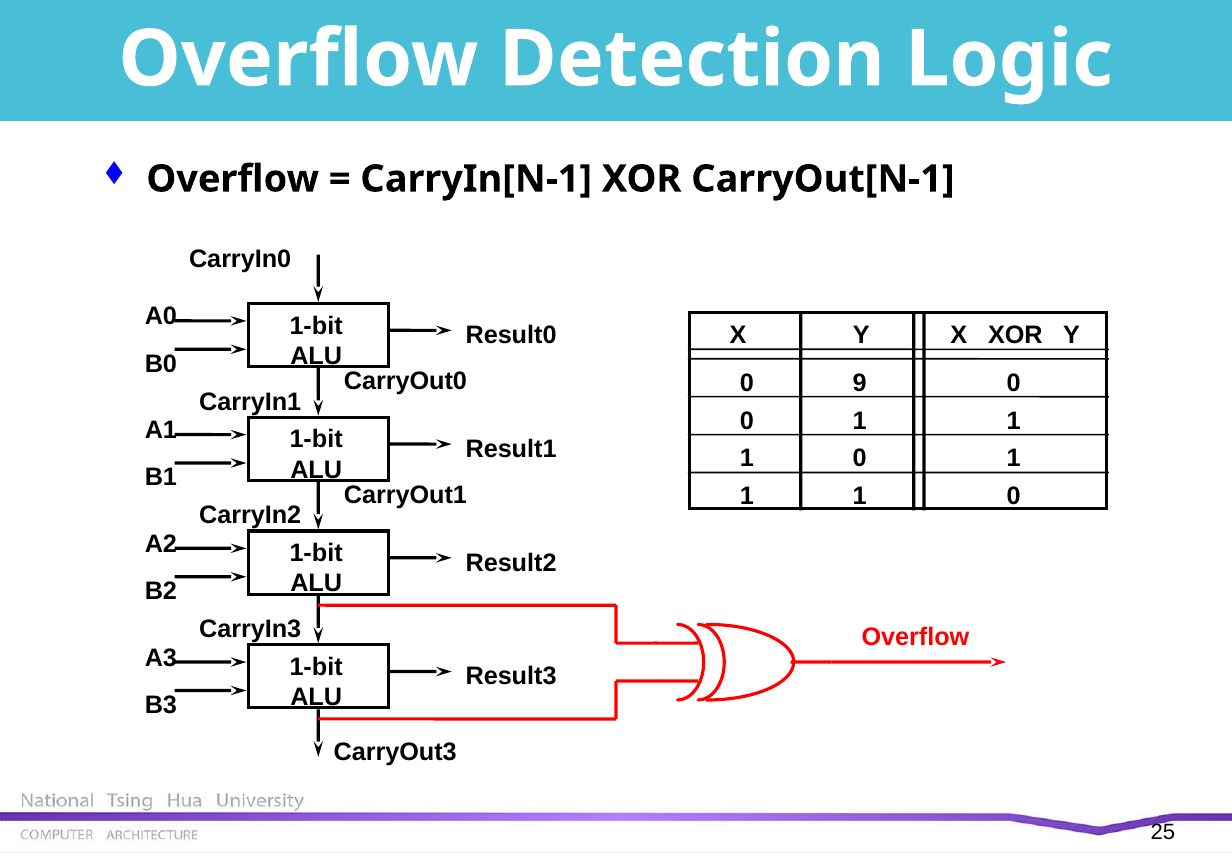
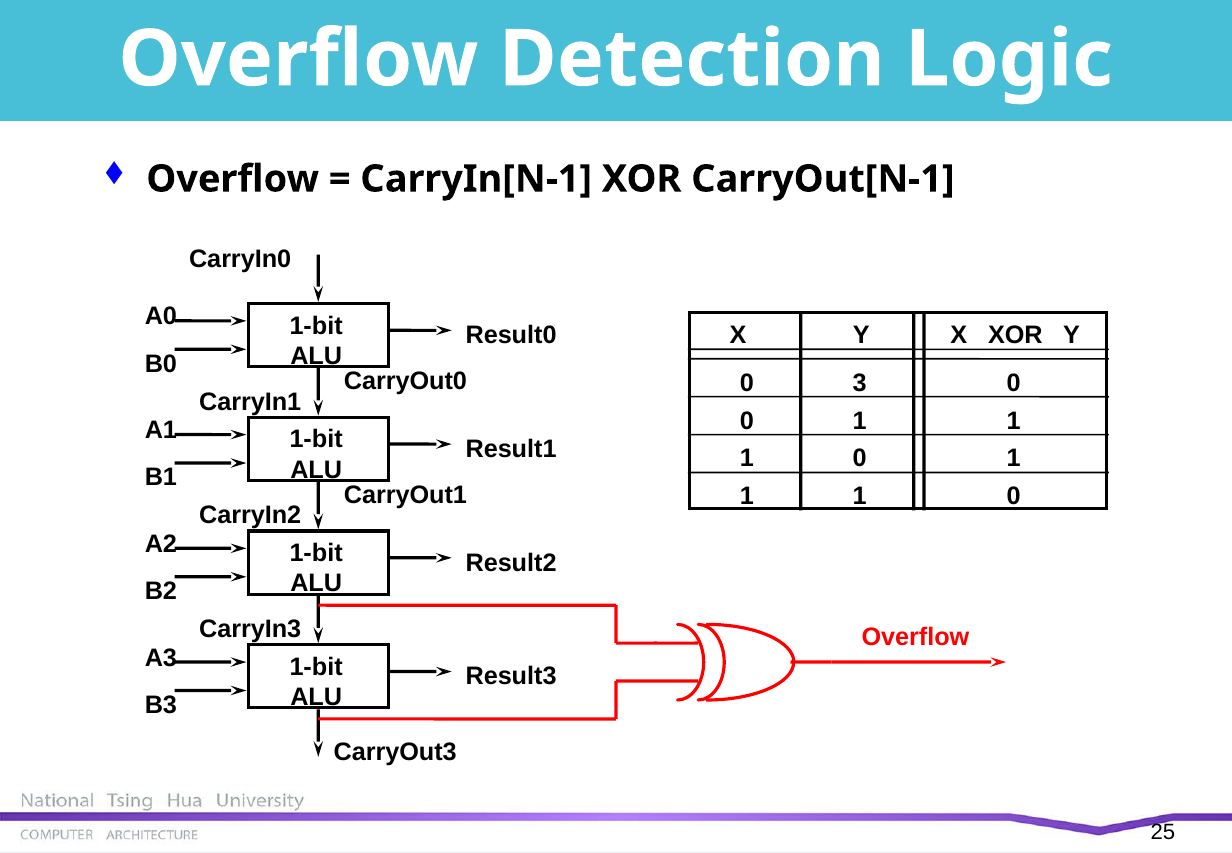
9: 9 -> 3
